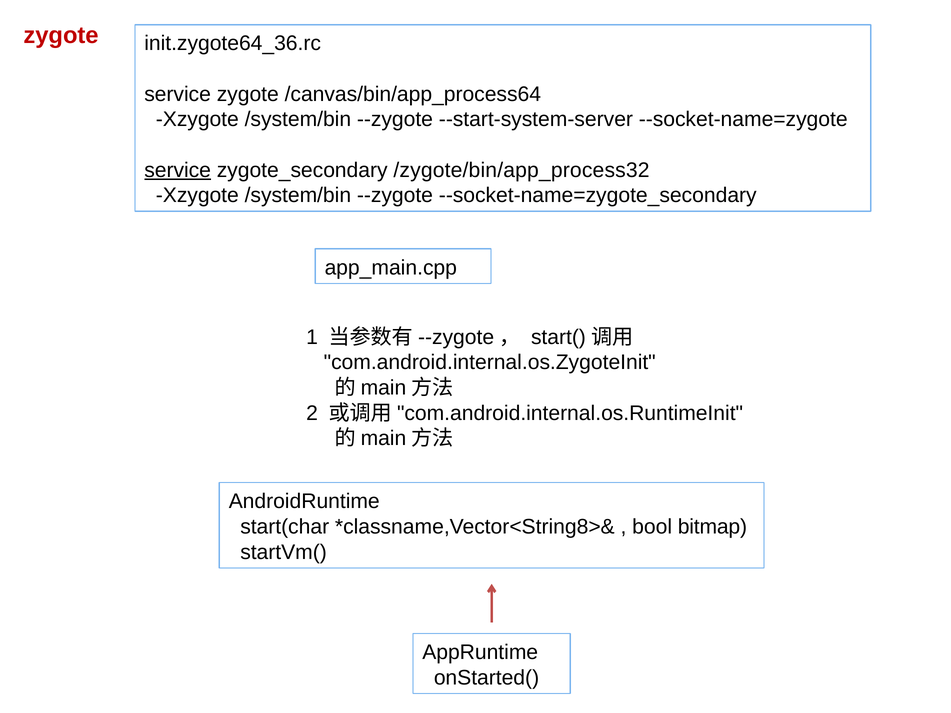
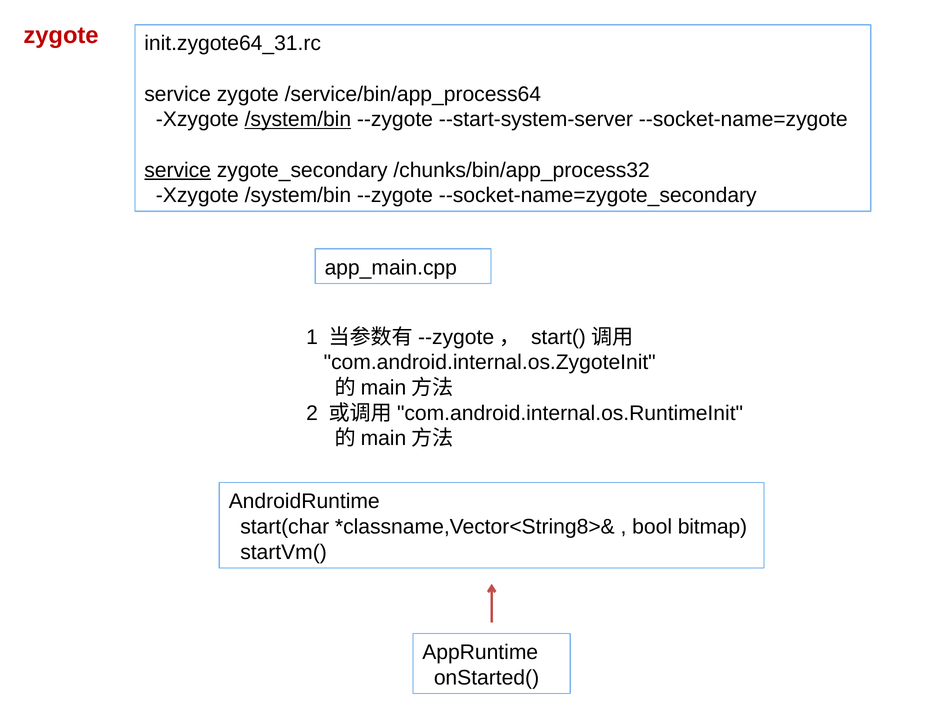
init.zygote64_36.rc: init.zygote64_36.rc -> init.zygote64_31.rc
/canvas/bin/app_process64: /canvas/bin/app_process64 -> /service/bin/app_process64
/system/bin at (298, 120) underline: none -> present
/zygote/bin/app_process32: /zygote/bin/app_process32 -> /chunks/bin/app_process32
